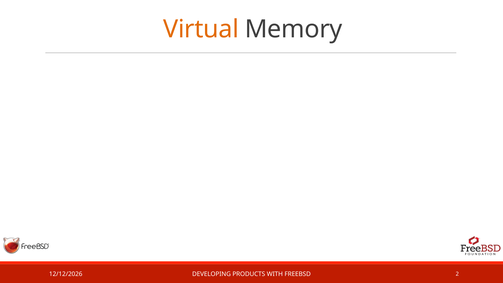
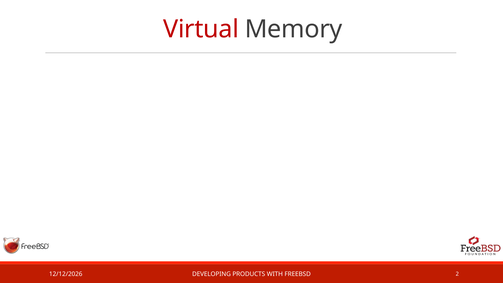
Virtual colour: orange -> red
